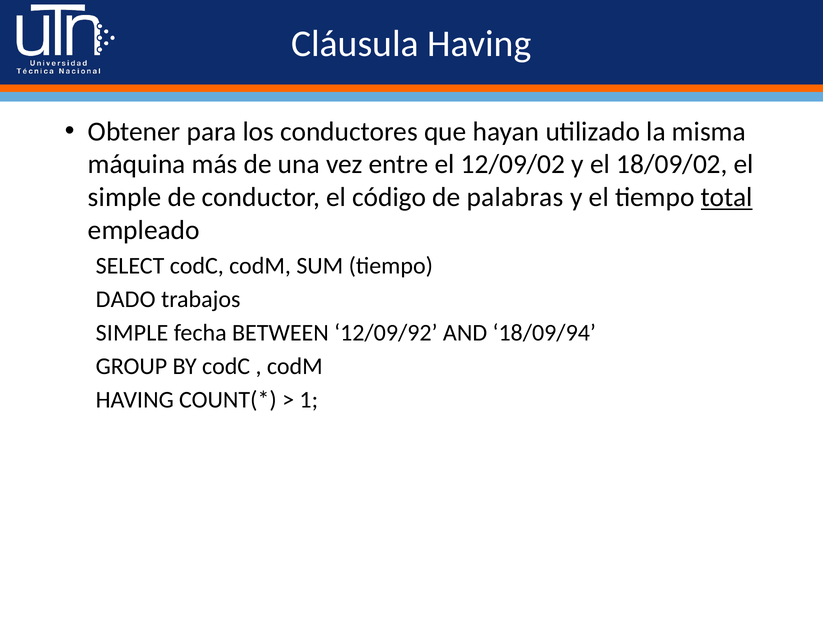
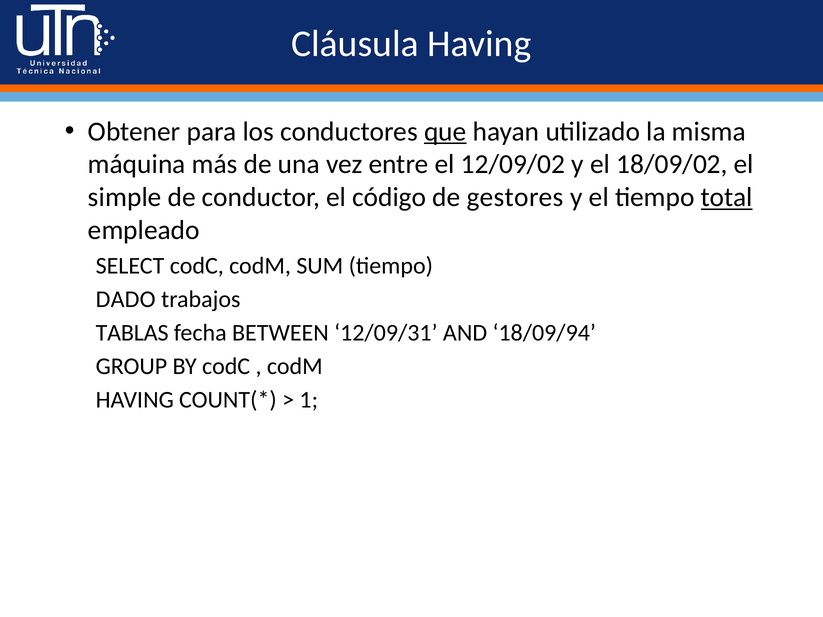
que underline: none -> present
palabras: palabras -> gestores
SIMPLE at (132, 333): SIMPLE -> TABLAS
12/09/92: 12/09/92 -> 12/09/31
